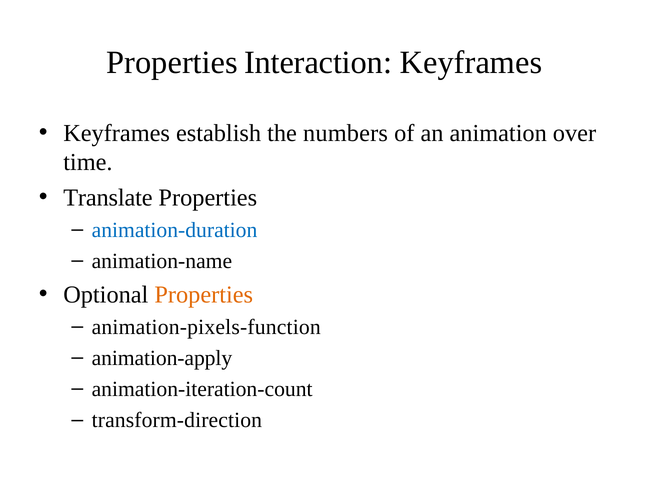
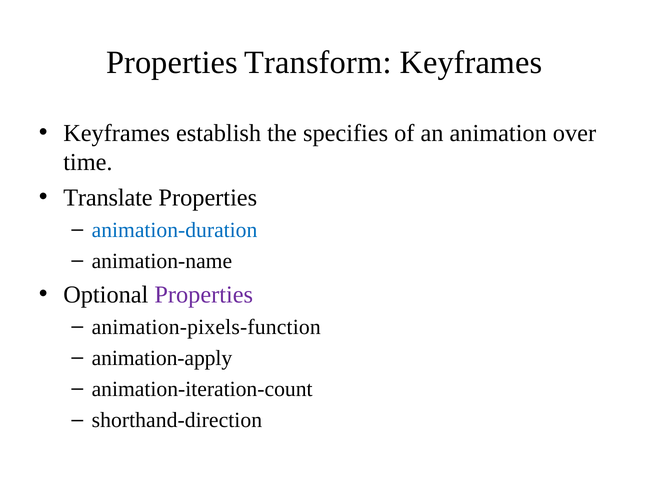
Interaction: Interaction -> Transform
numbers: numbers -> specifies
Properties at (204, 294) colour: orange -> purple
transform-direction: transform-direction -> shorthand-direction
